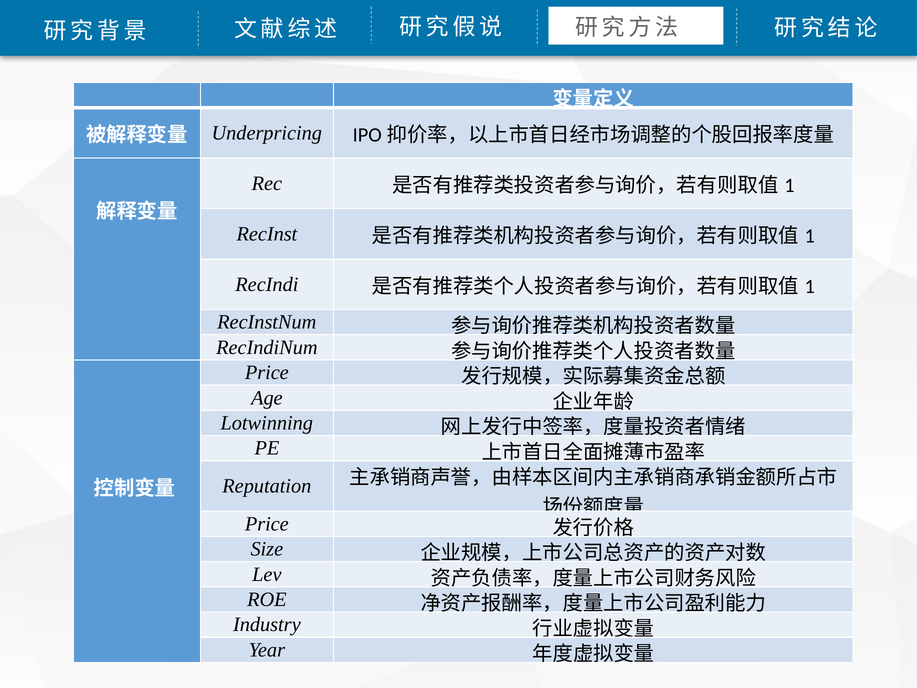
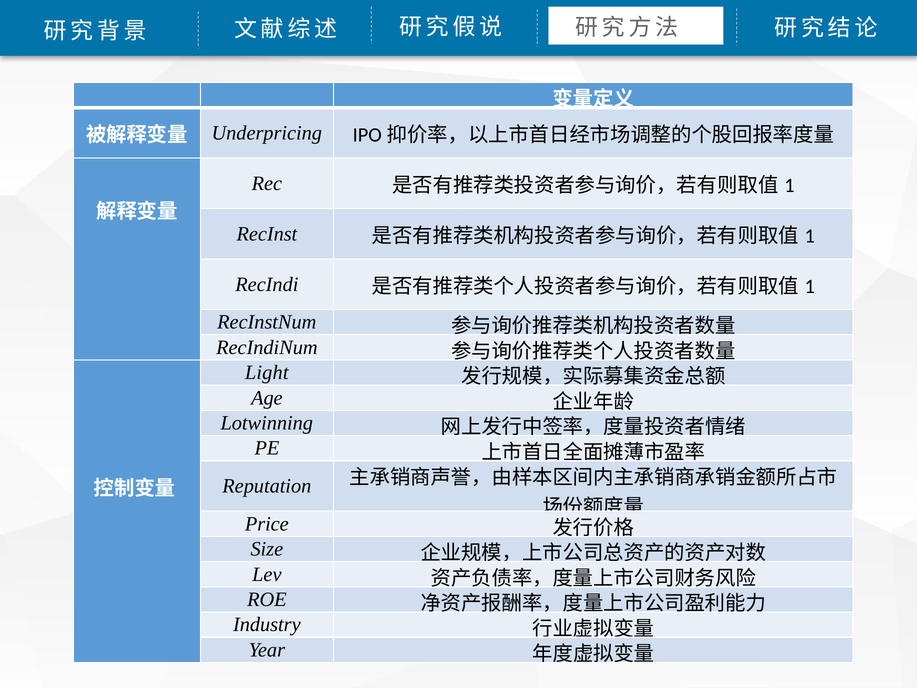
Price at (267, 372): Price -> Light
